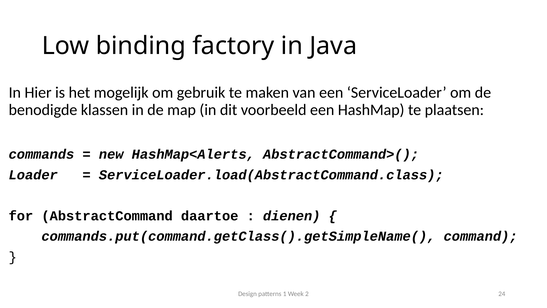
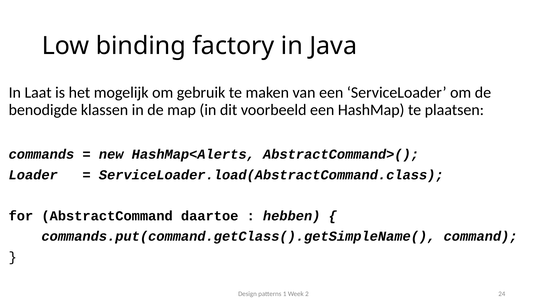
Hier: Hier -> Laat
dienen: dienen -> hebben
